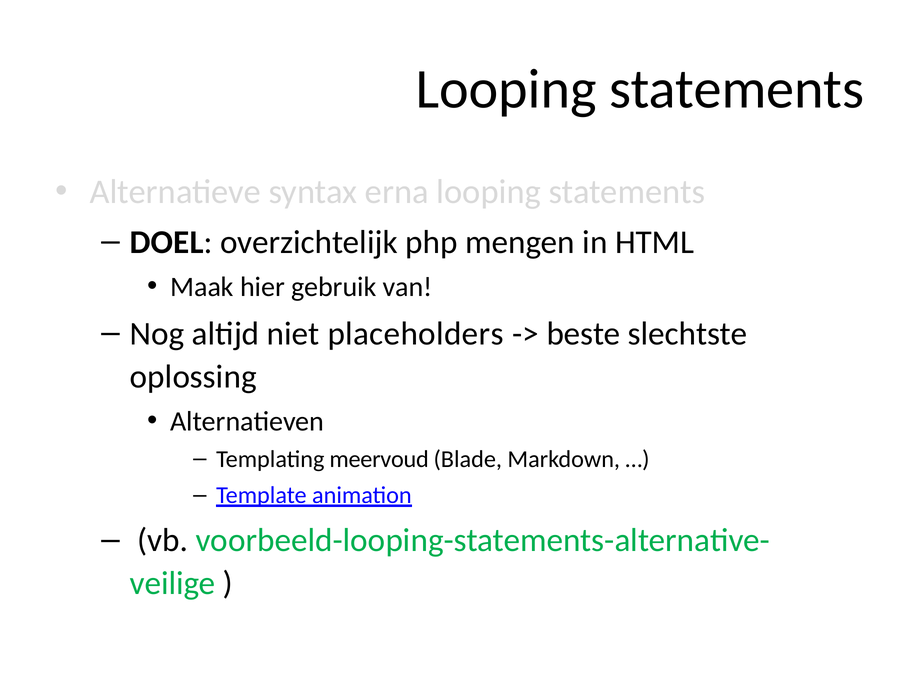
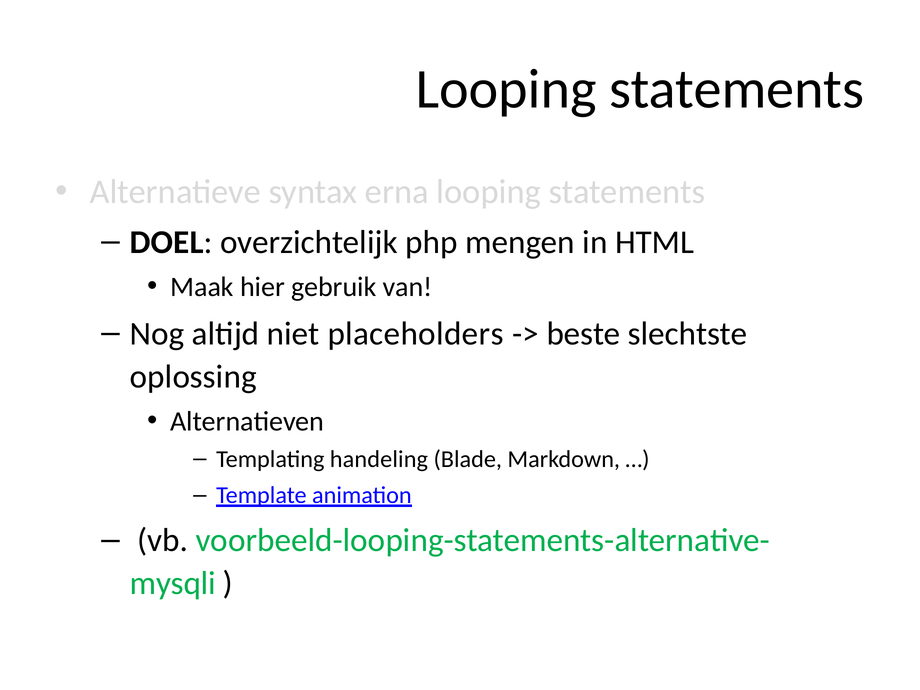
meervoud: meervoud -> handeling
veilige: veilige -> mysqli
